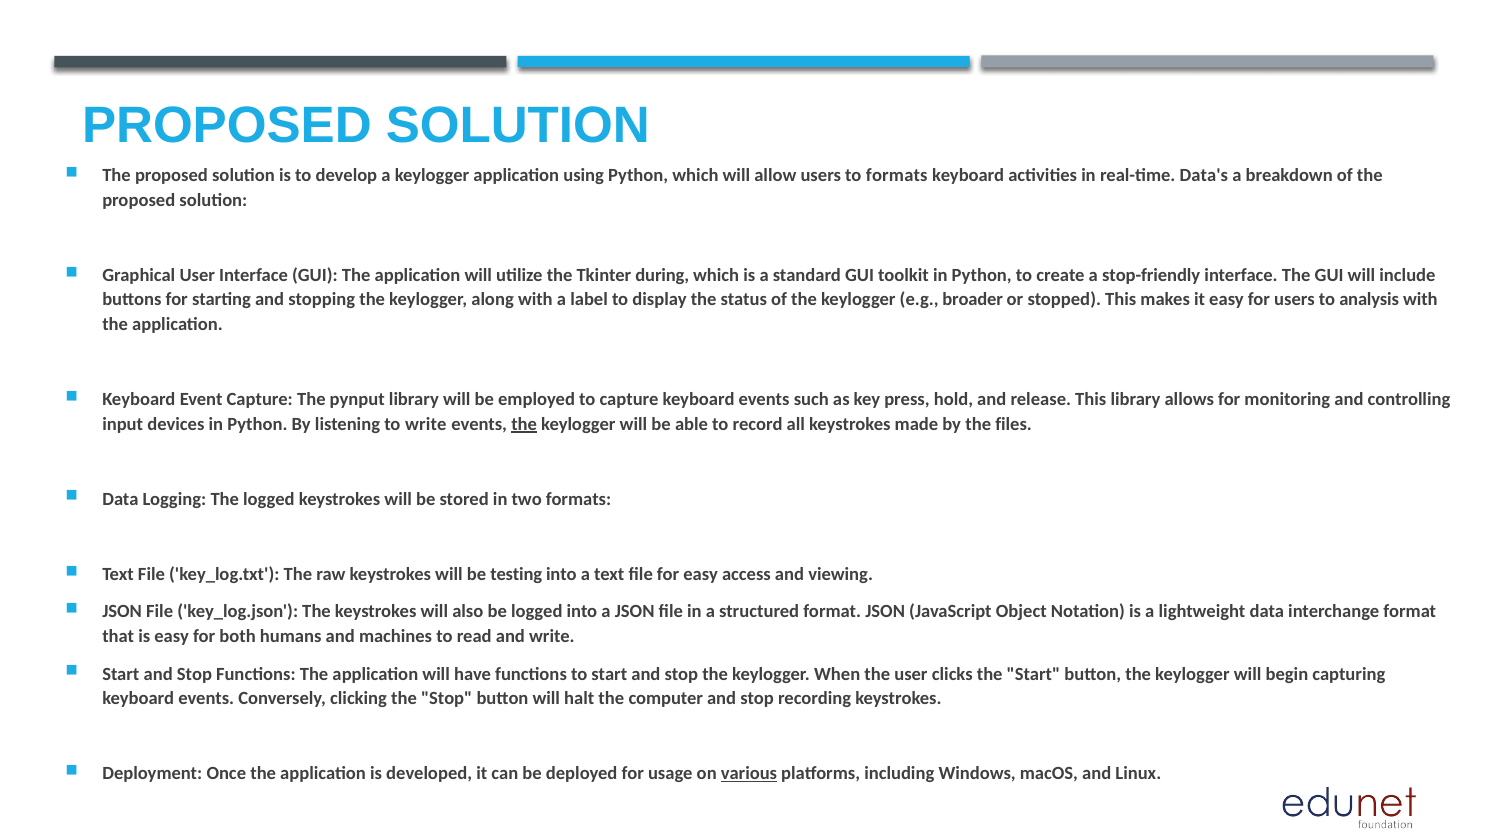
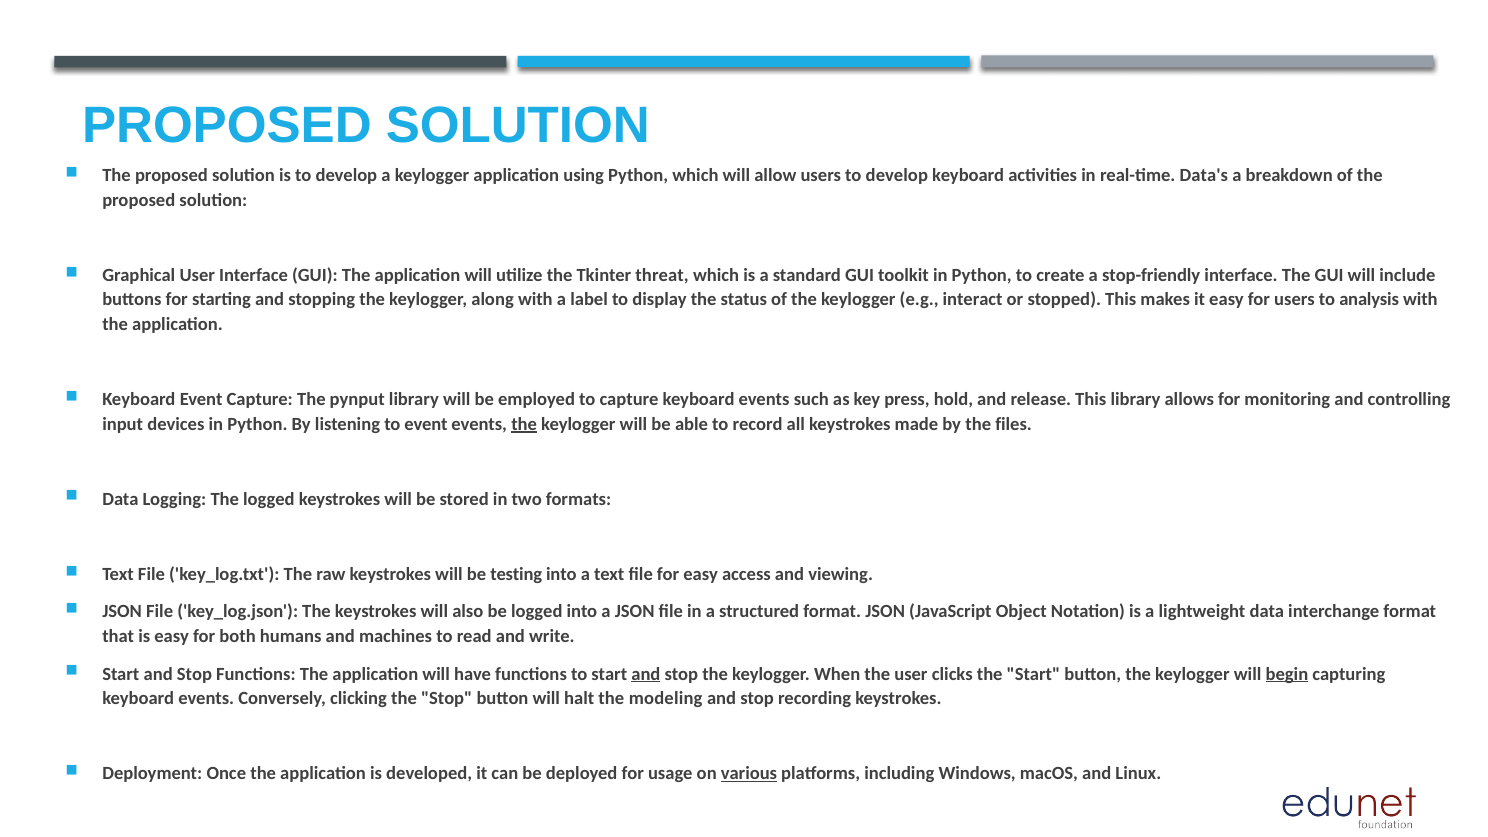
users to formats: formats -> develop
during: during -> threat
broader: broader -> interact
to write: write -> event
and at (646, 674) underline: none -> present
begin underline: none -> present
computer: computer -> modeling
